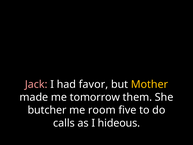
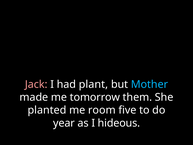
favor: favor -> plant
Mother colour: yellow -> light blue
butcher: butcher -> planted
calls: calls -> year
